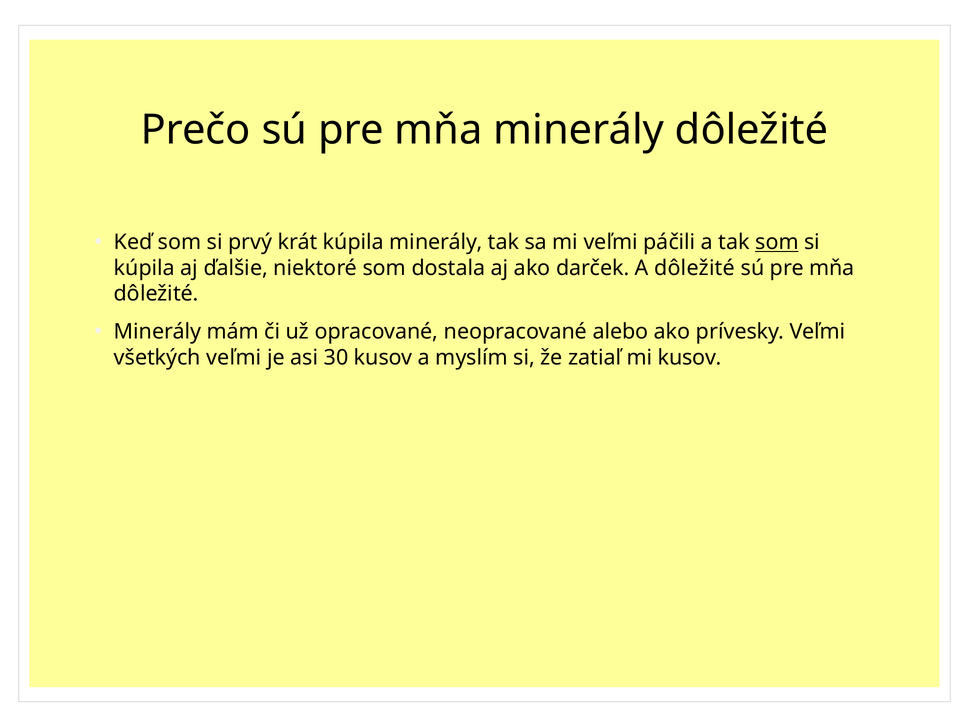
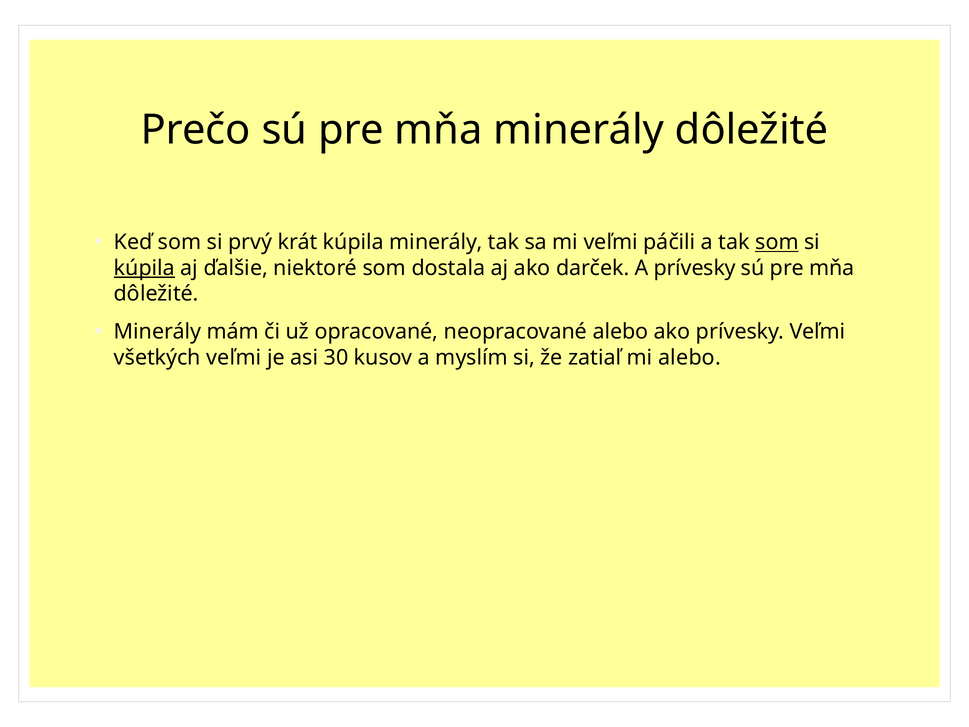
kúpila at (144, 268) underline: none -> present
A dôležité: dôležité -> prívesky
mi kusov: kusov -> alebo
